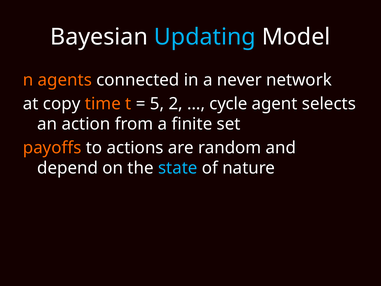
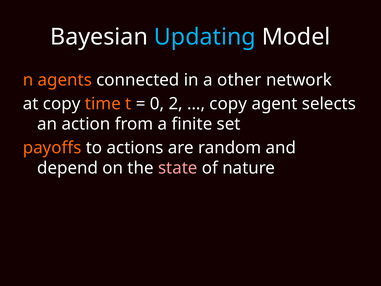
never: never -> other
5: 5 -> 0
cycle at (228, 104): cycle -> copy
state colour: light blue -> pink
